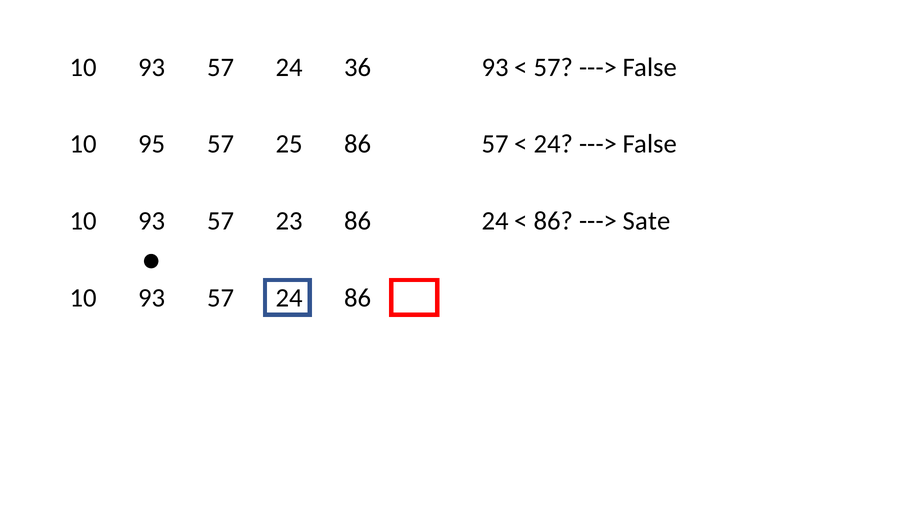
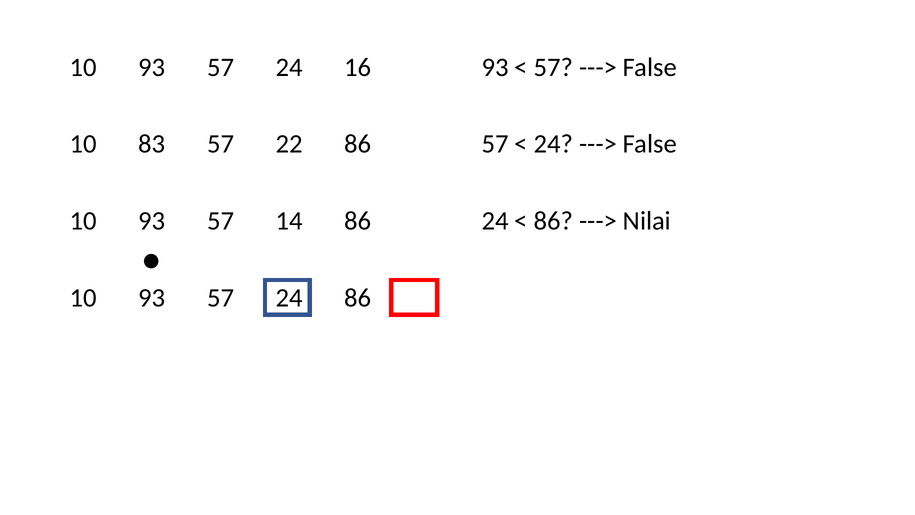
36: 36 -> 16
95: 95 -> 83
25: 25 -> 22
23: 23 -> 14
Sate: Sate -> Nilai
